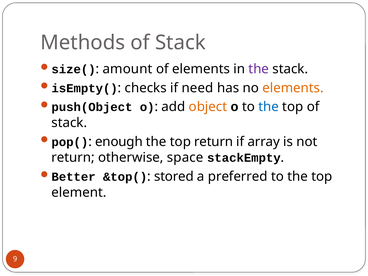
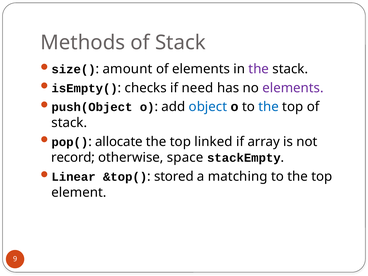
elements at (293, 88) colour: orange -> purple
object colour: orange -> blue
enough: enough -> allocate
top return: return -> linked
return at (73, 158): return -> record
Better: Better -> Linear
preferred: preferred -> matching
